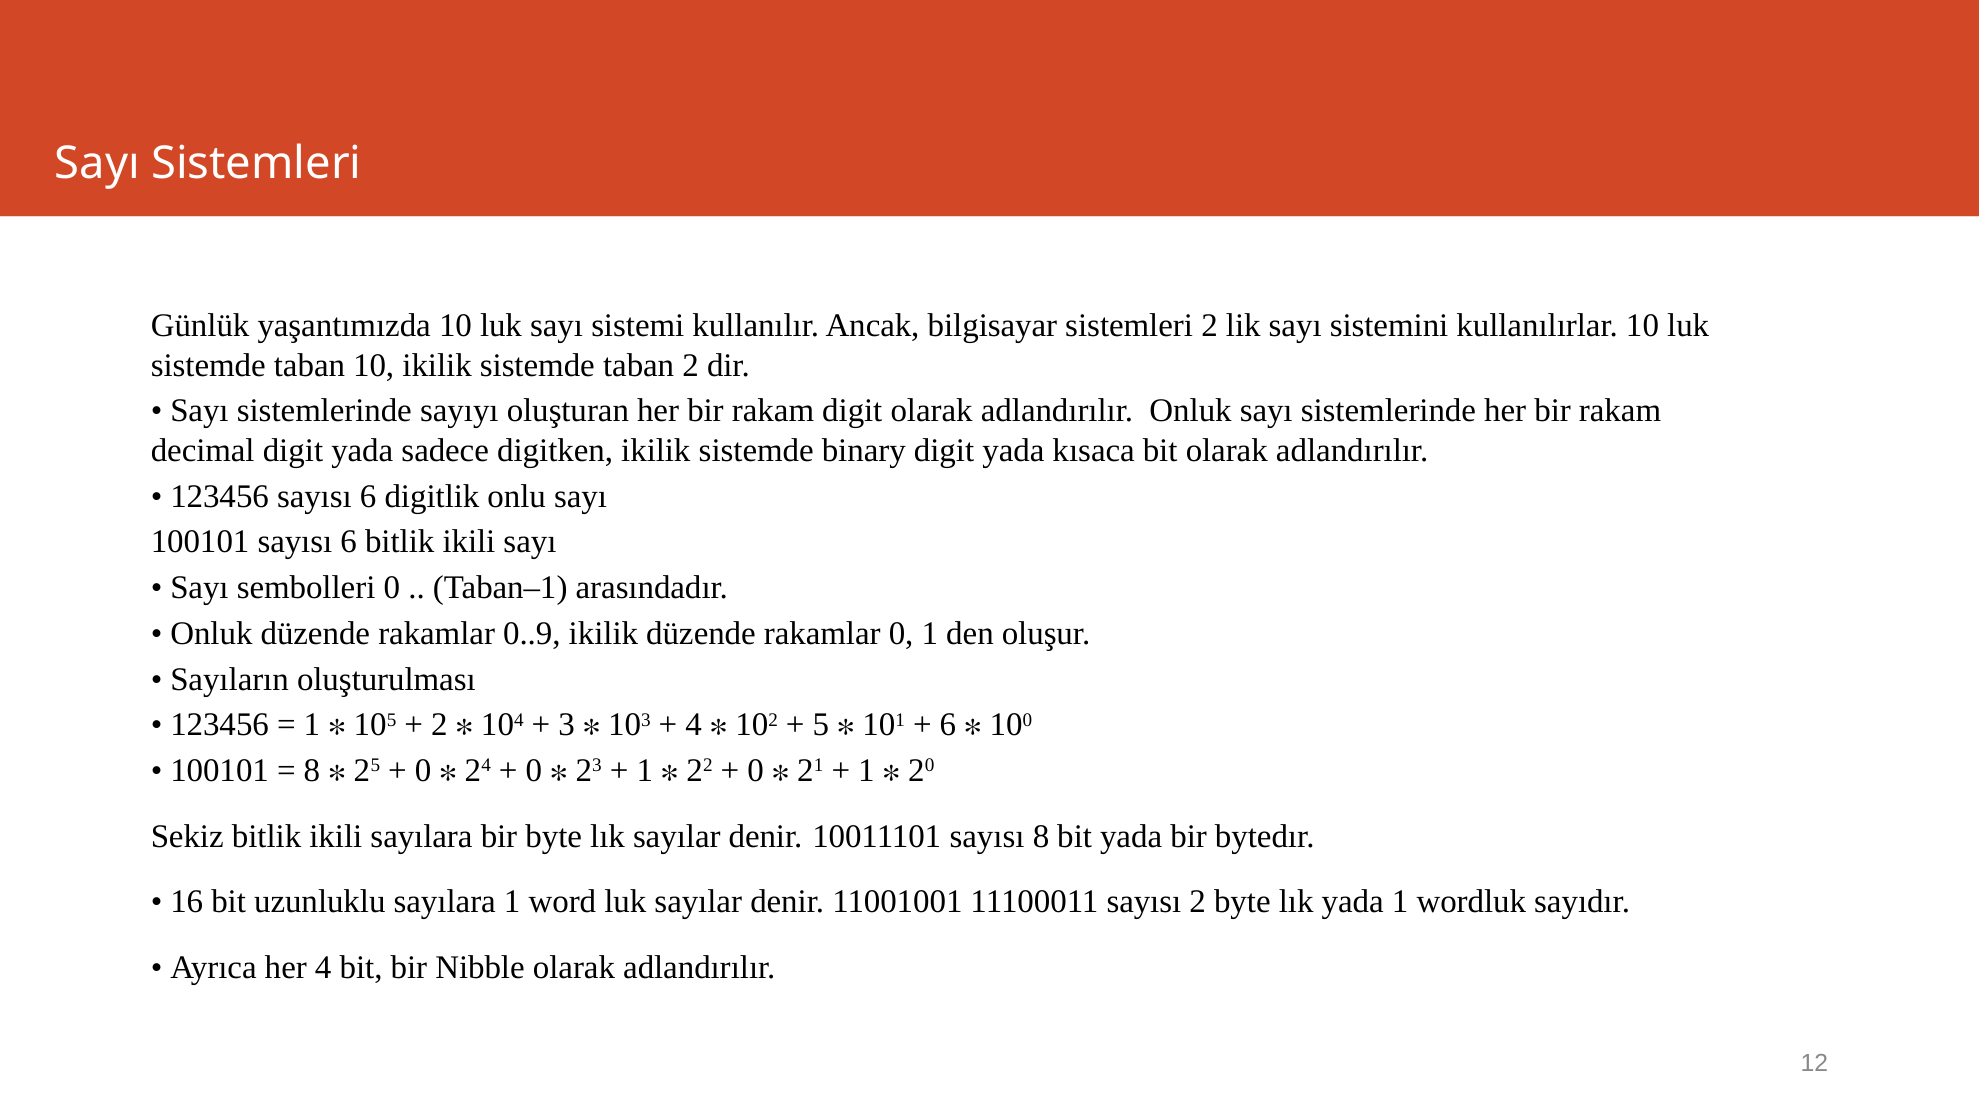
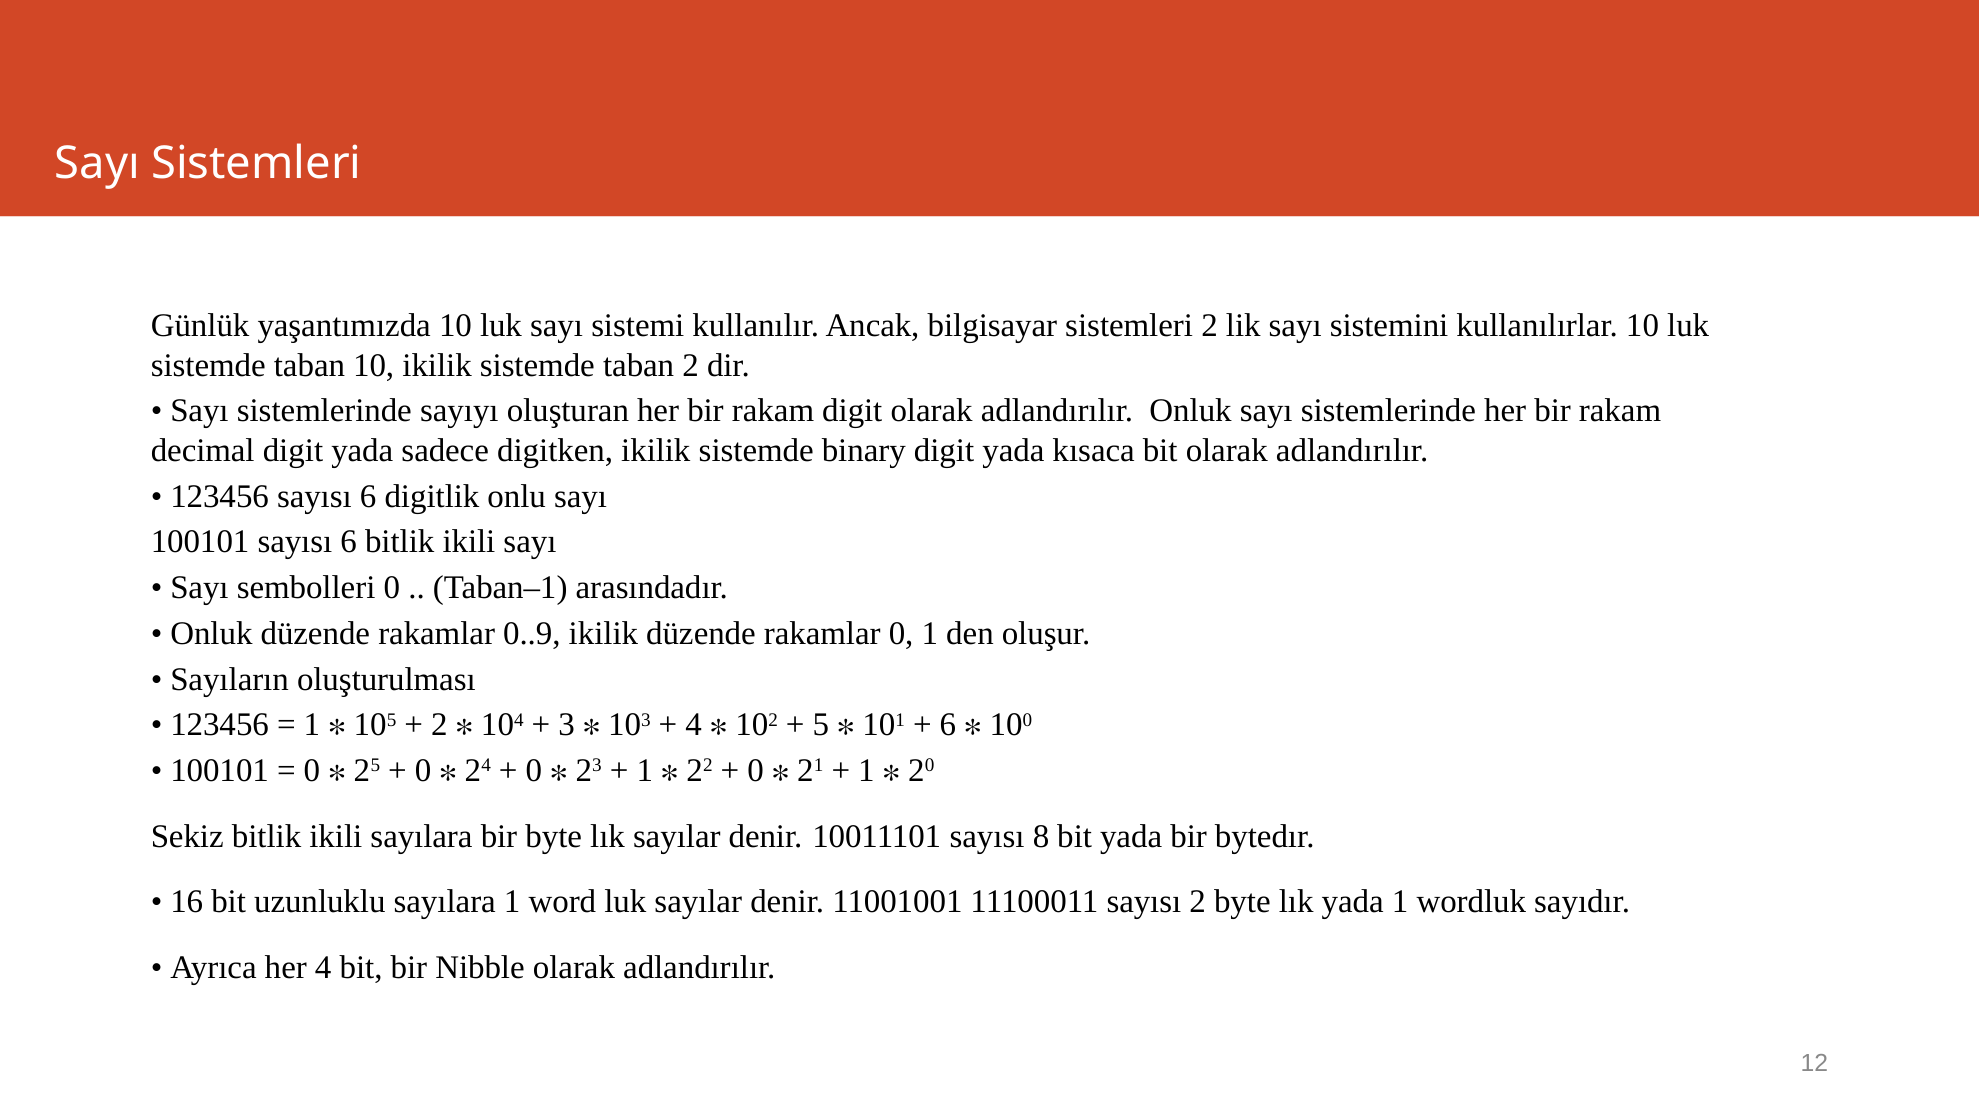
8 at (312, 771): 8 -> 0
